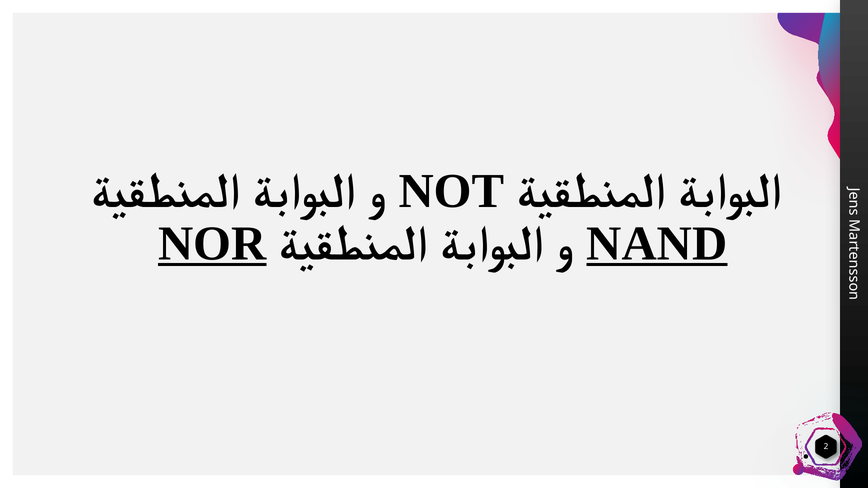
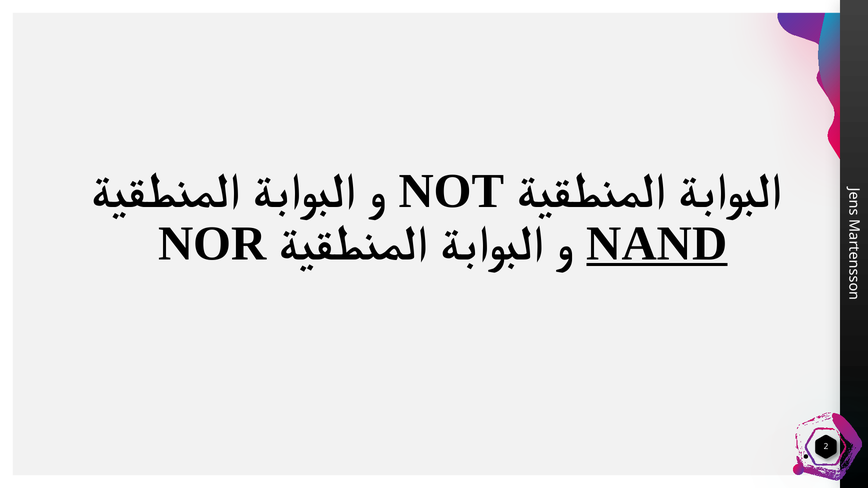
NOR underline: present -> none
